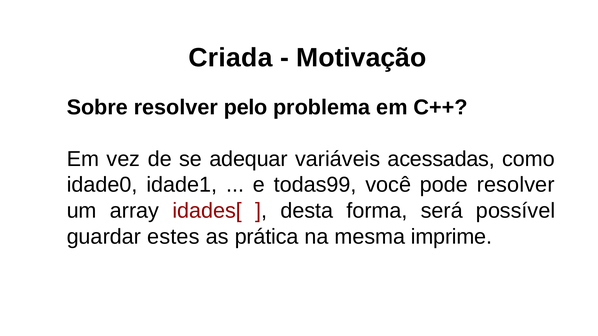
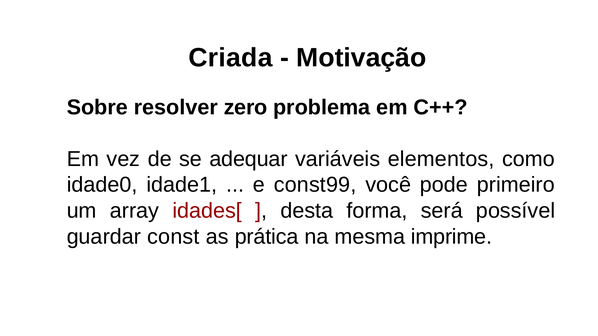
pelo: pelo -> zero
acessadas: acessadas -> elementos
todas99: todas99 -> const99
pode resolver: resolver -> primeiro
estes: estes -> const
